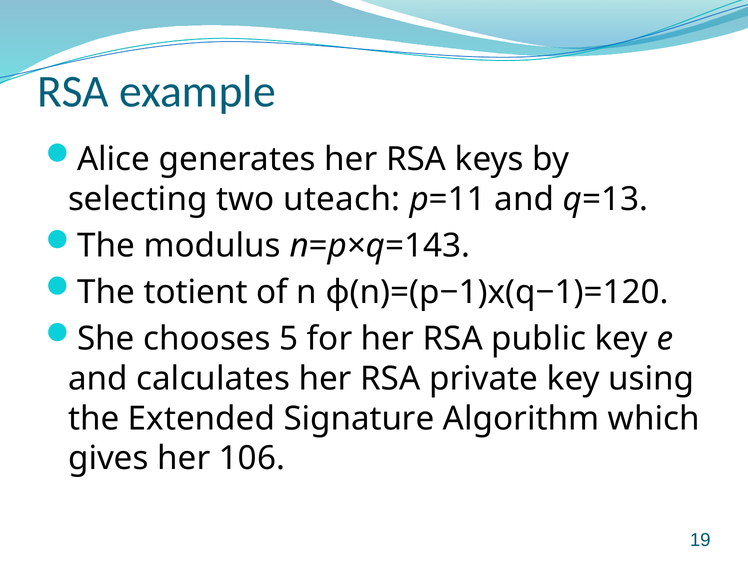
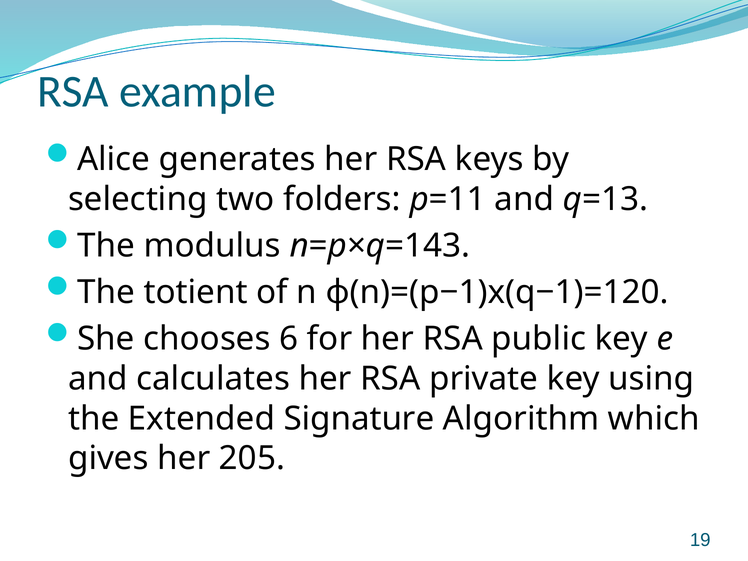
uteach: uteach -> folders
5: 5 -> 6
106: 106 -> 205
